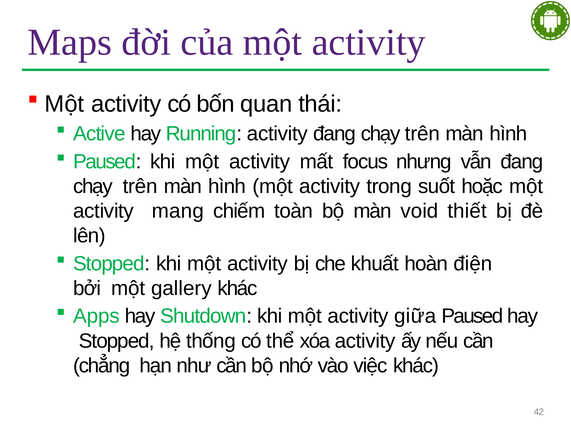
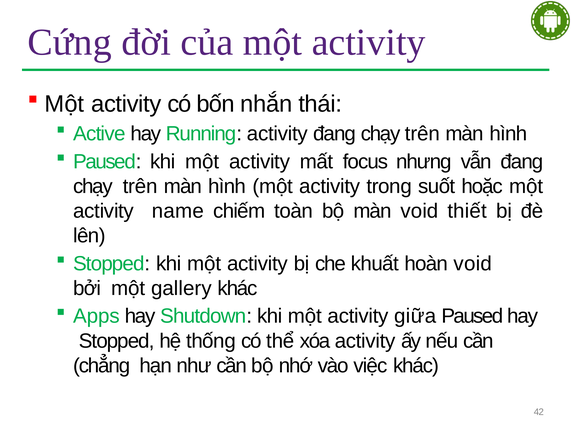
Maps: Maps -> Cứng
quan: quan -> nhắn
mang: mang -> name
hoàn điện: điện -> void
